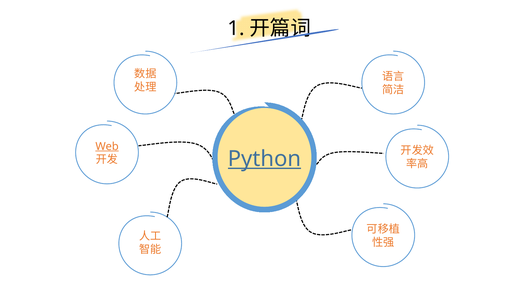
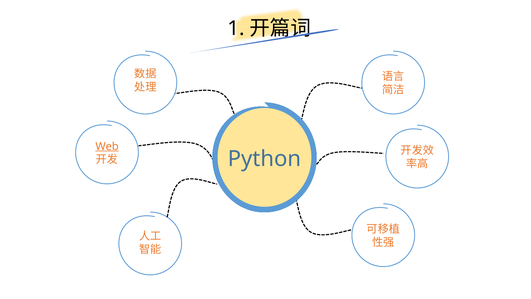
Python underline: present -> none
